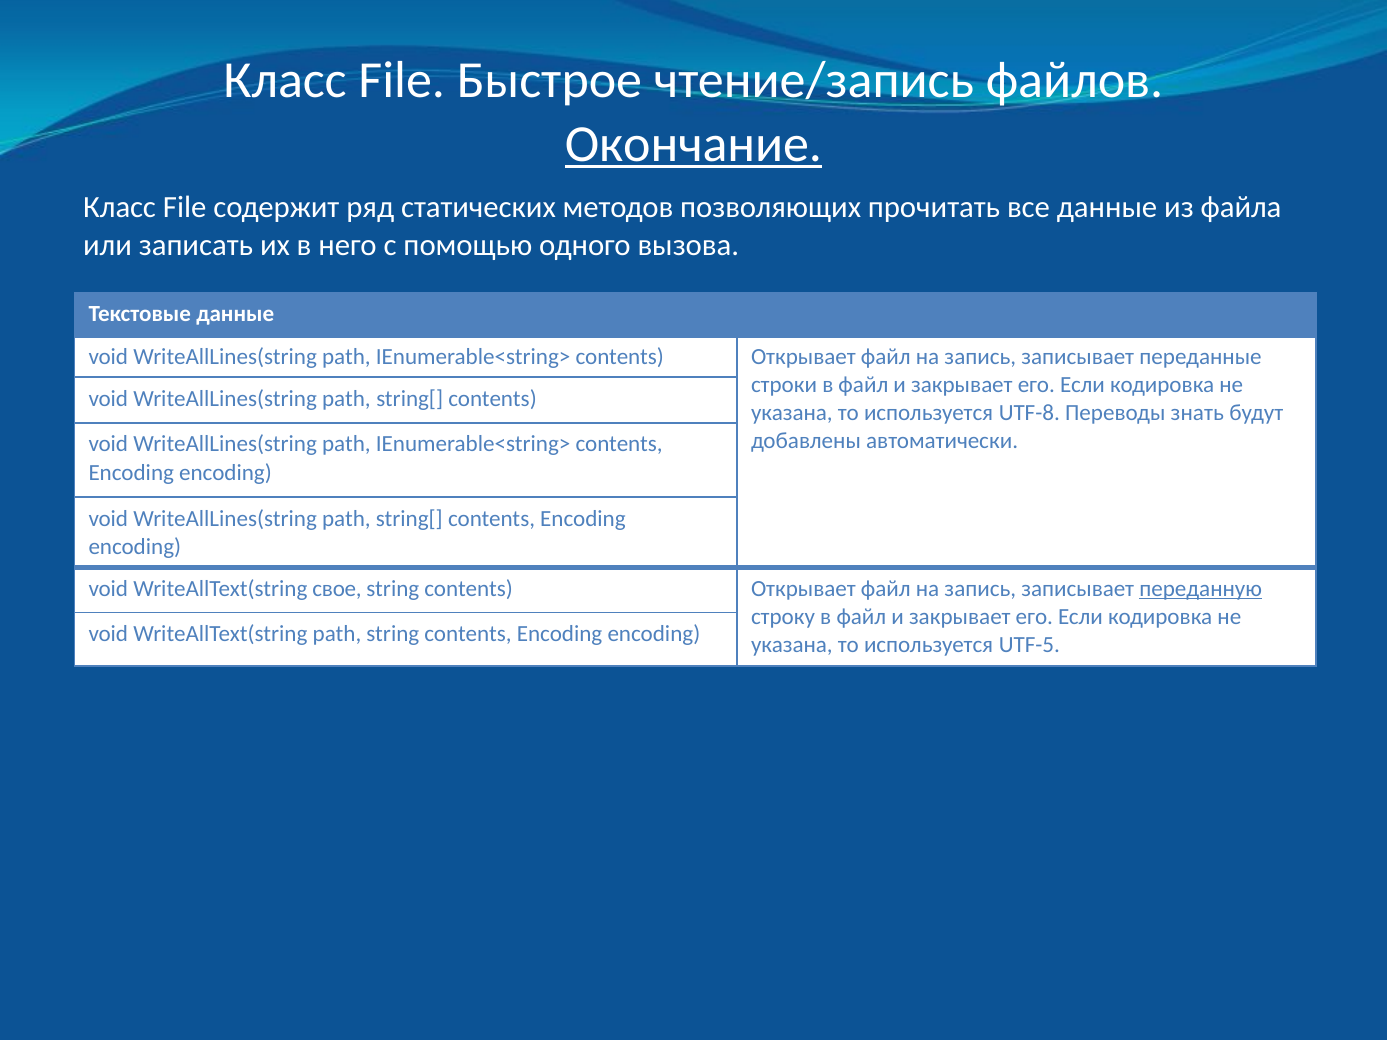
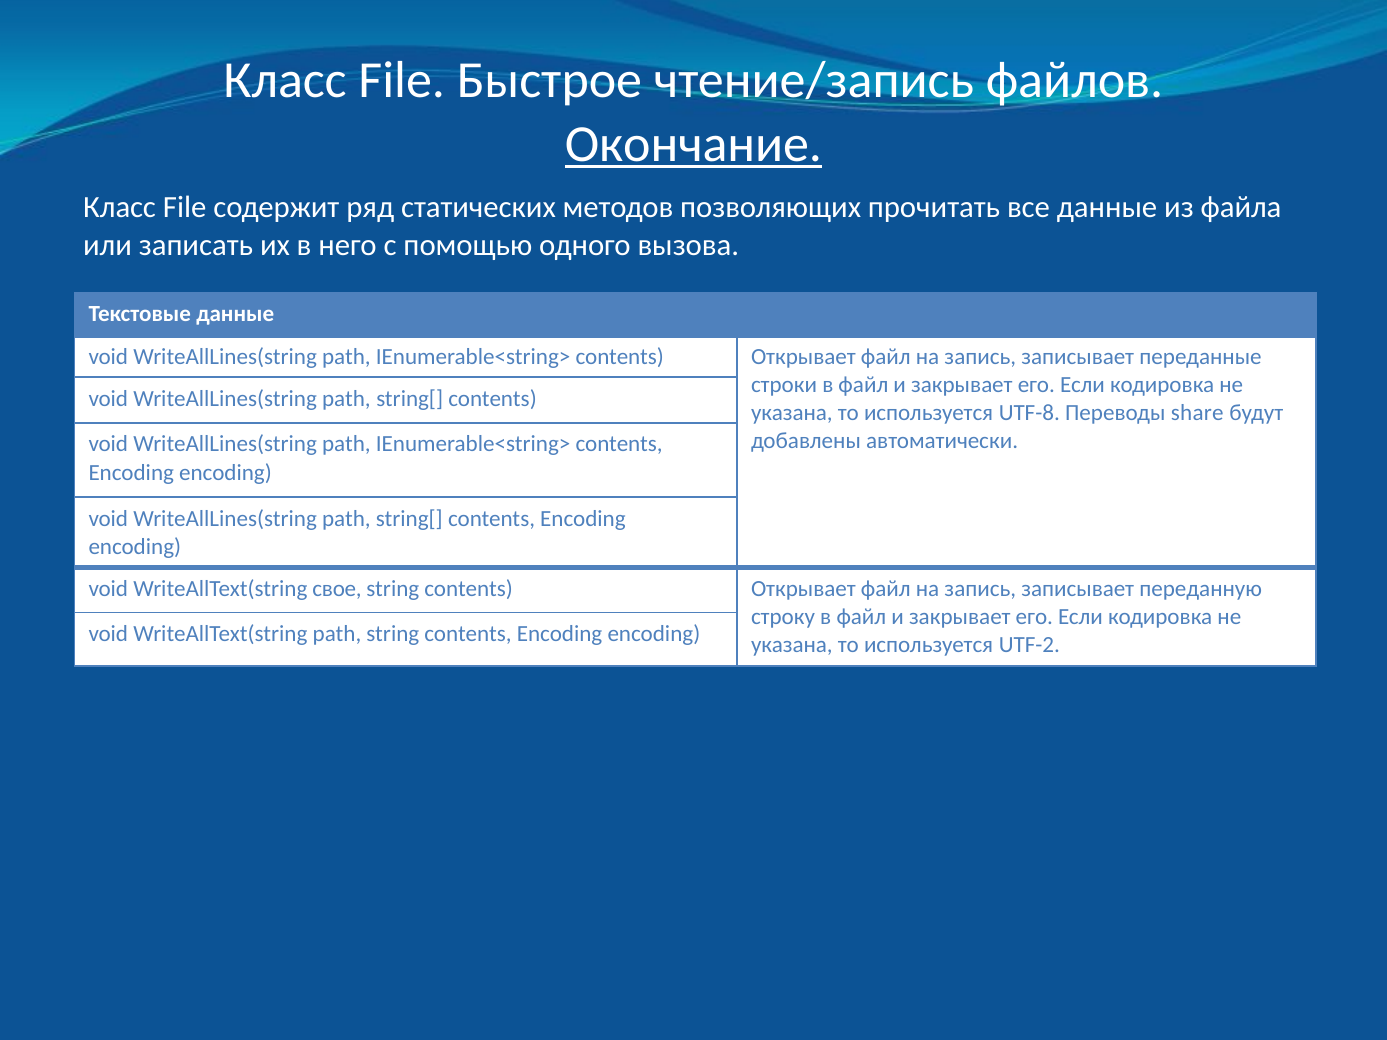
знать: знать -> share
переданную underline: present -> none
UTF-5: UTF-5 -> UTF-2
